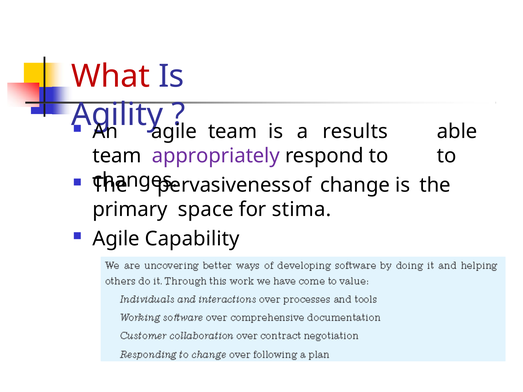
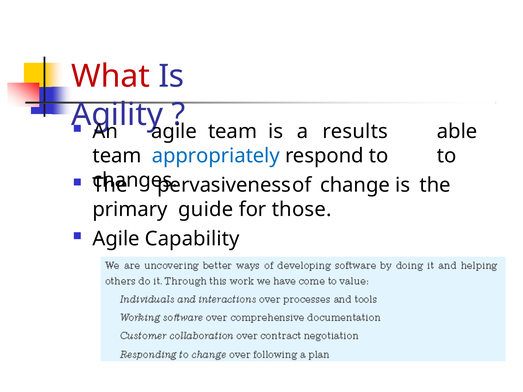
appropriately colour: purple -> blue
space: space -> guide
stima: stima -> those
